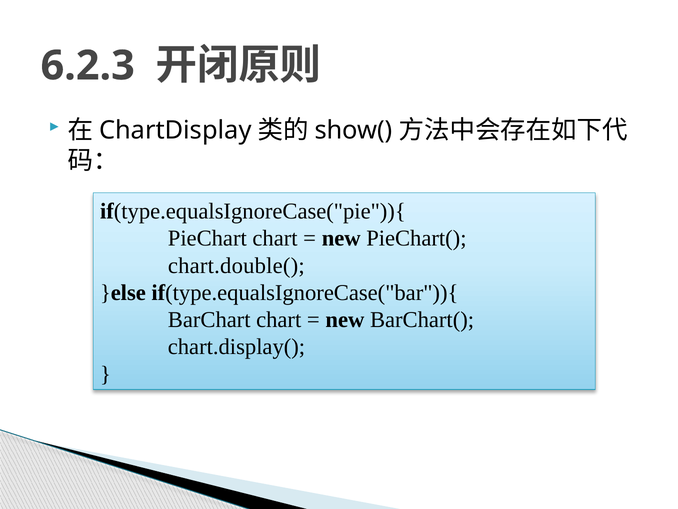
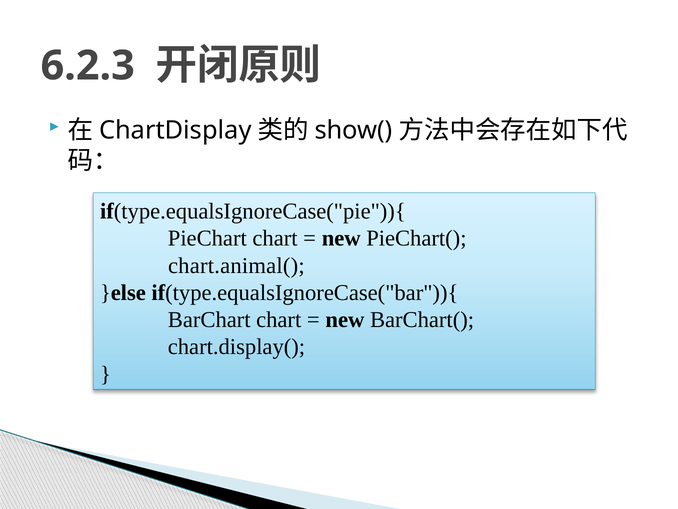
chart.double(: chart.double( -> chart.animal(
